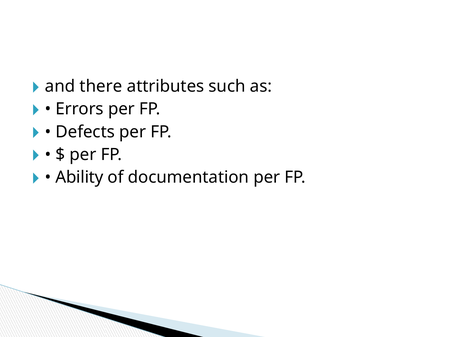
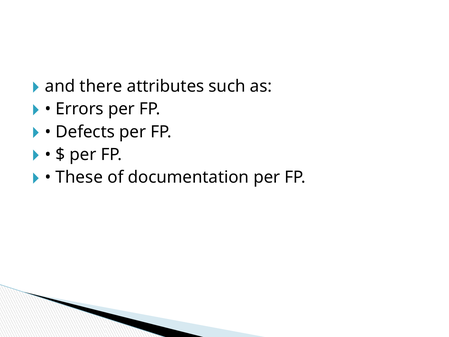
Ability: Ability -> These
